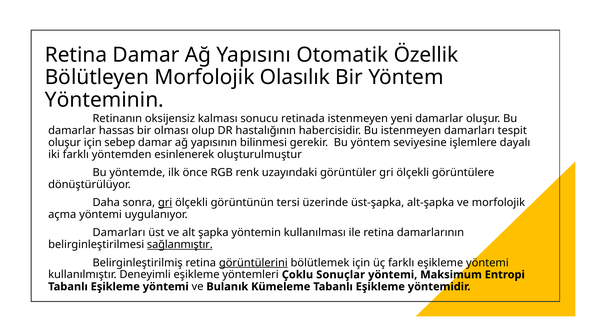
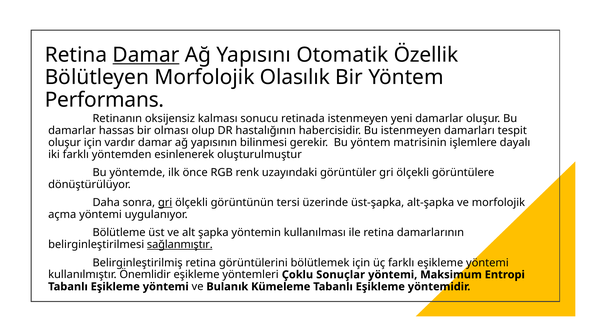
Damar at (146, 55) underline: none -> present
Yönteminin: Yönteminin -> Performans
sebep: sebep -> vardır
seviyesine: seviyesine -> matrisinin
Damarları at (119, 233): Damarları -> Bölütleme
görüntülerini underline: present -> none
Deneyimli: Deneyimli -> Önemlidir
